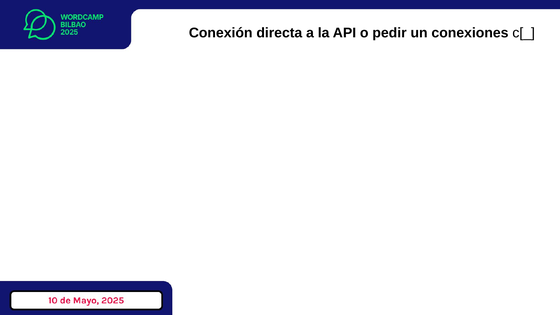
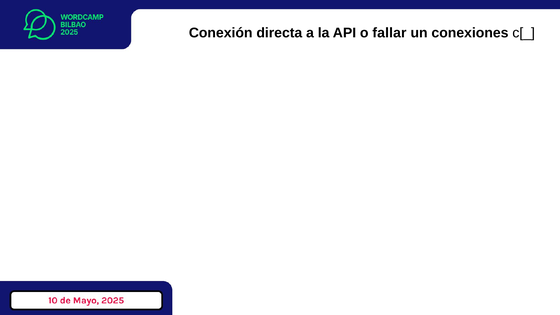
pedir: pedir -> fallar
